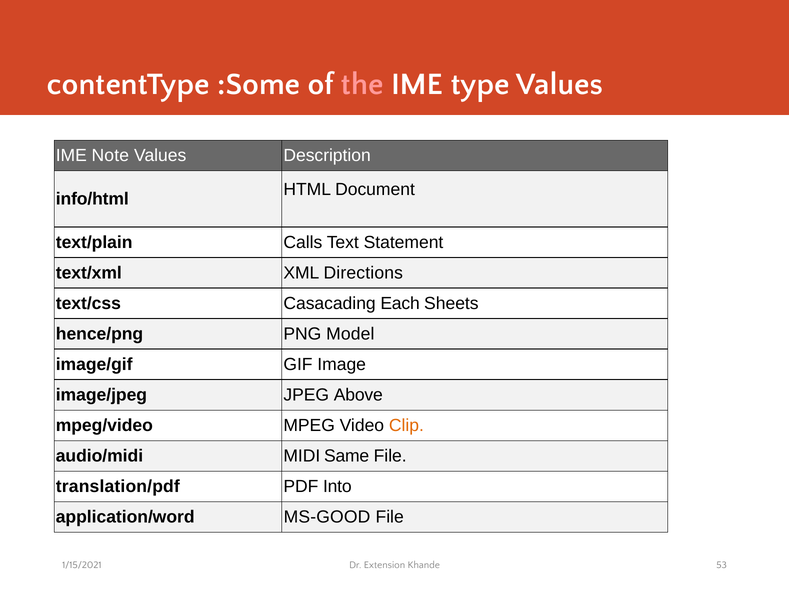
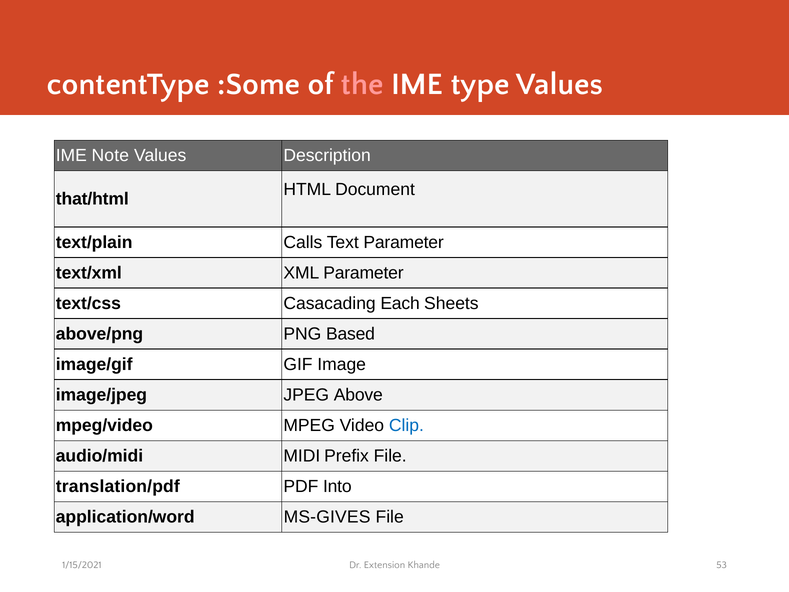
info/html: info/html -> that/html
Text Statement: Statement -> Parameter
XML Directions: Directions -> Parameter
hence/png: hence/png -> above/png
Model: Model -> Based
Clip colour: orange -> blue
Same: Same -> Prefix
MS-GOOD: MS-GOOD -> MS-GIVES
